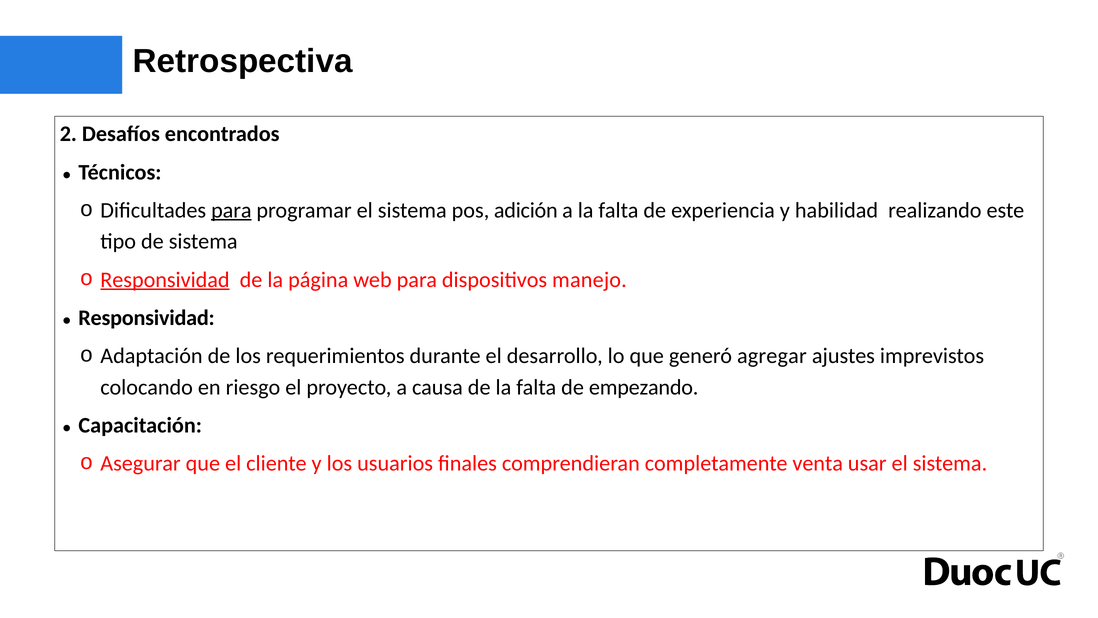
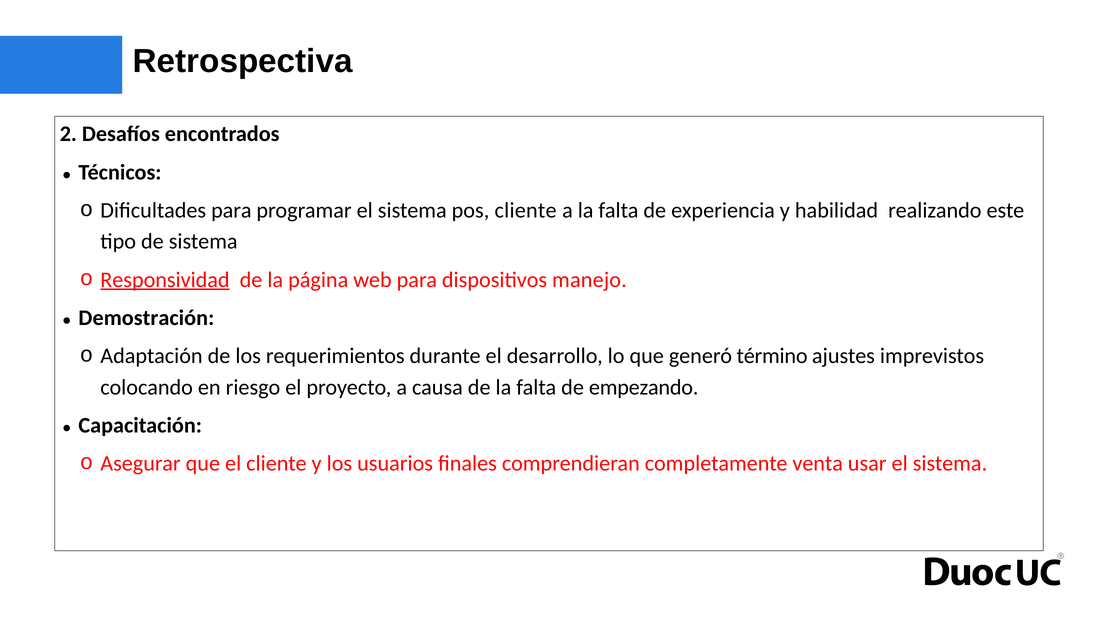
para at (231, 210) underline: present -> none
pos adición: adición -> cliente
Responsividad at (147, 318): Responsividad -> Demostración
agregar: agregar -> término
